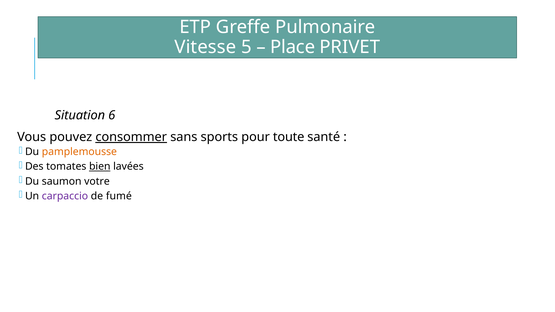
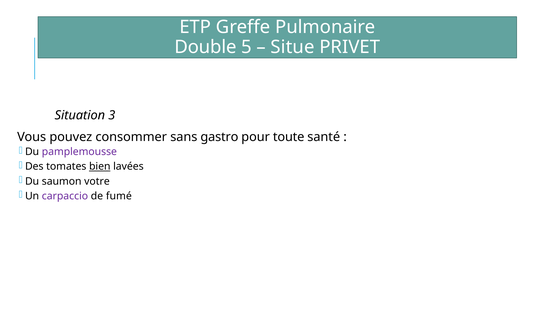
Vitesse: Vitesse -> Double
Place: Place -> Situe
6: 6 -> 3
consommer underline: present -> none
sports: sports -> gastro
pamplemousse colour: orange -> purple
